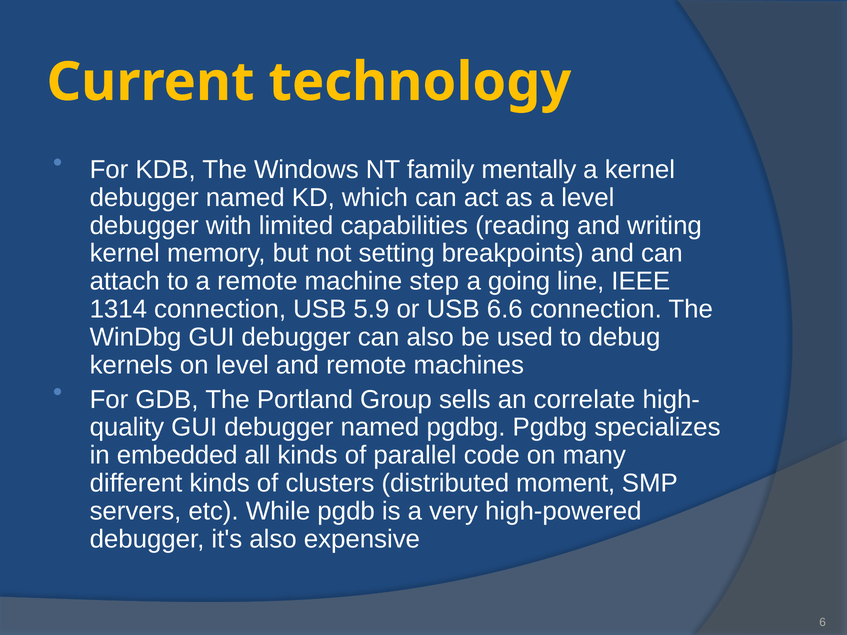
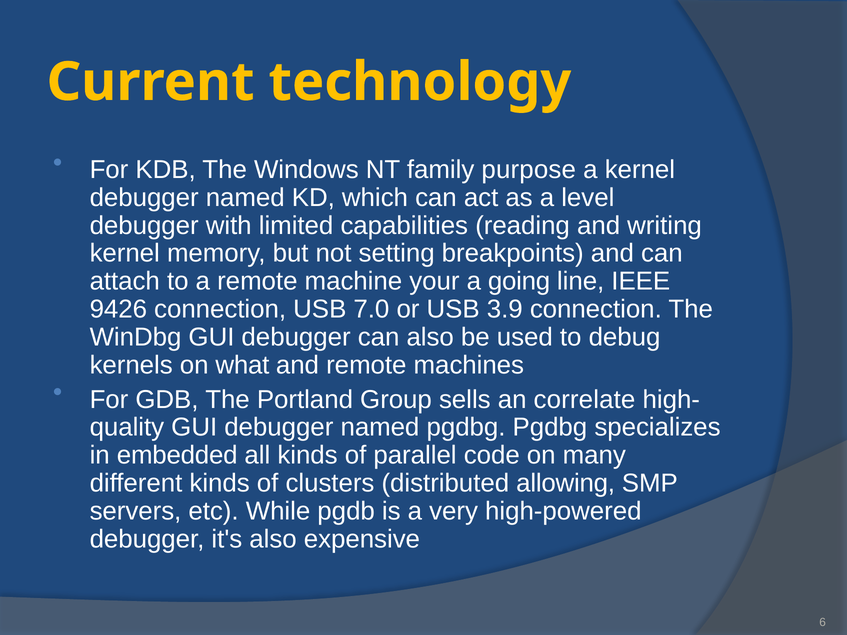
mentally: mentally -> purpose
step: step -> your
1314: 1314 -> 9426
5.9: 5.9 -> 7.0
6.6: 6.6 -> 3.9
on level: level -> what
moment: moment -> allowing
